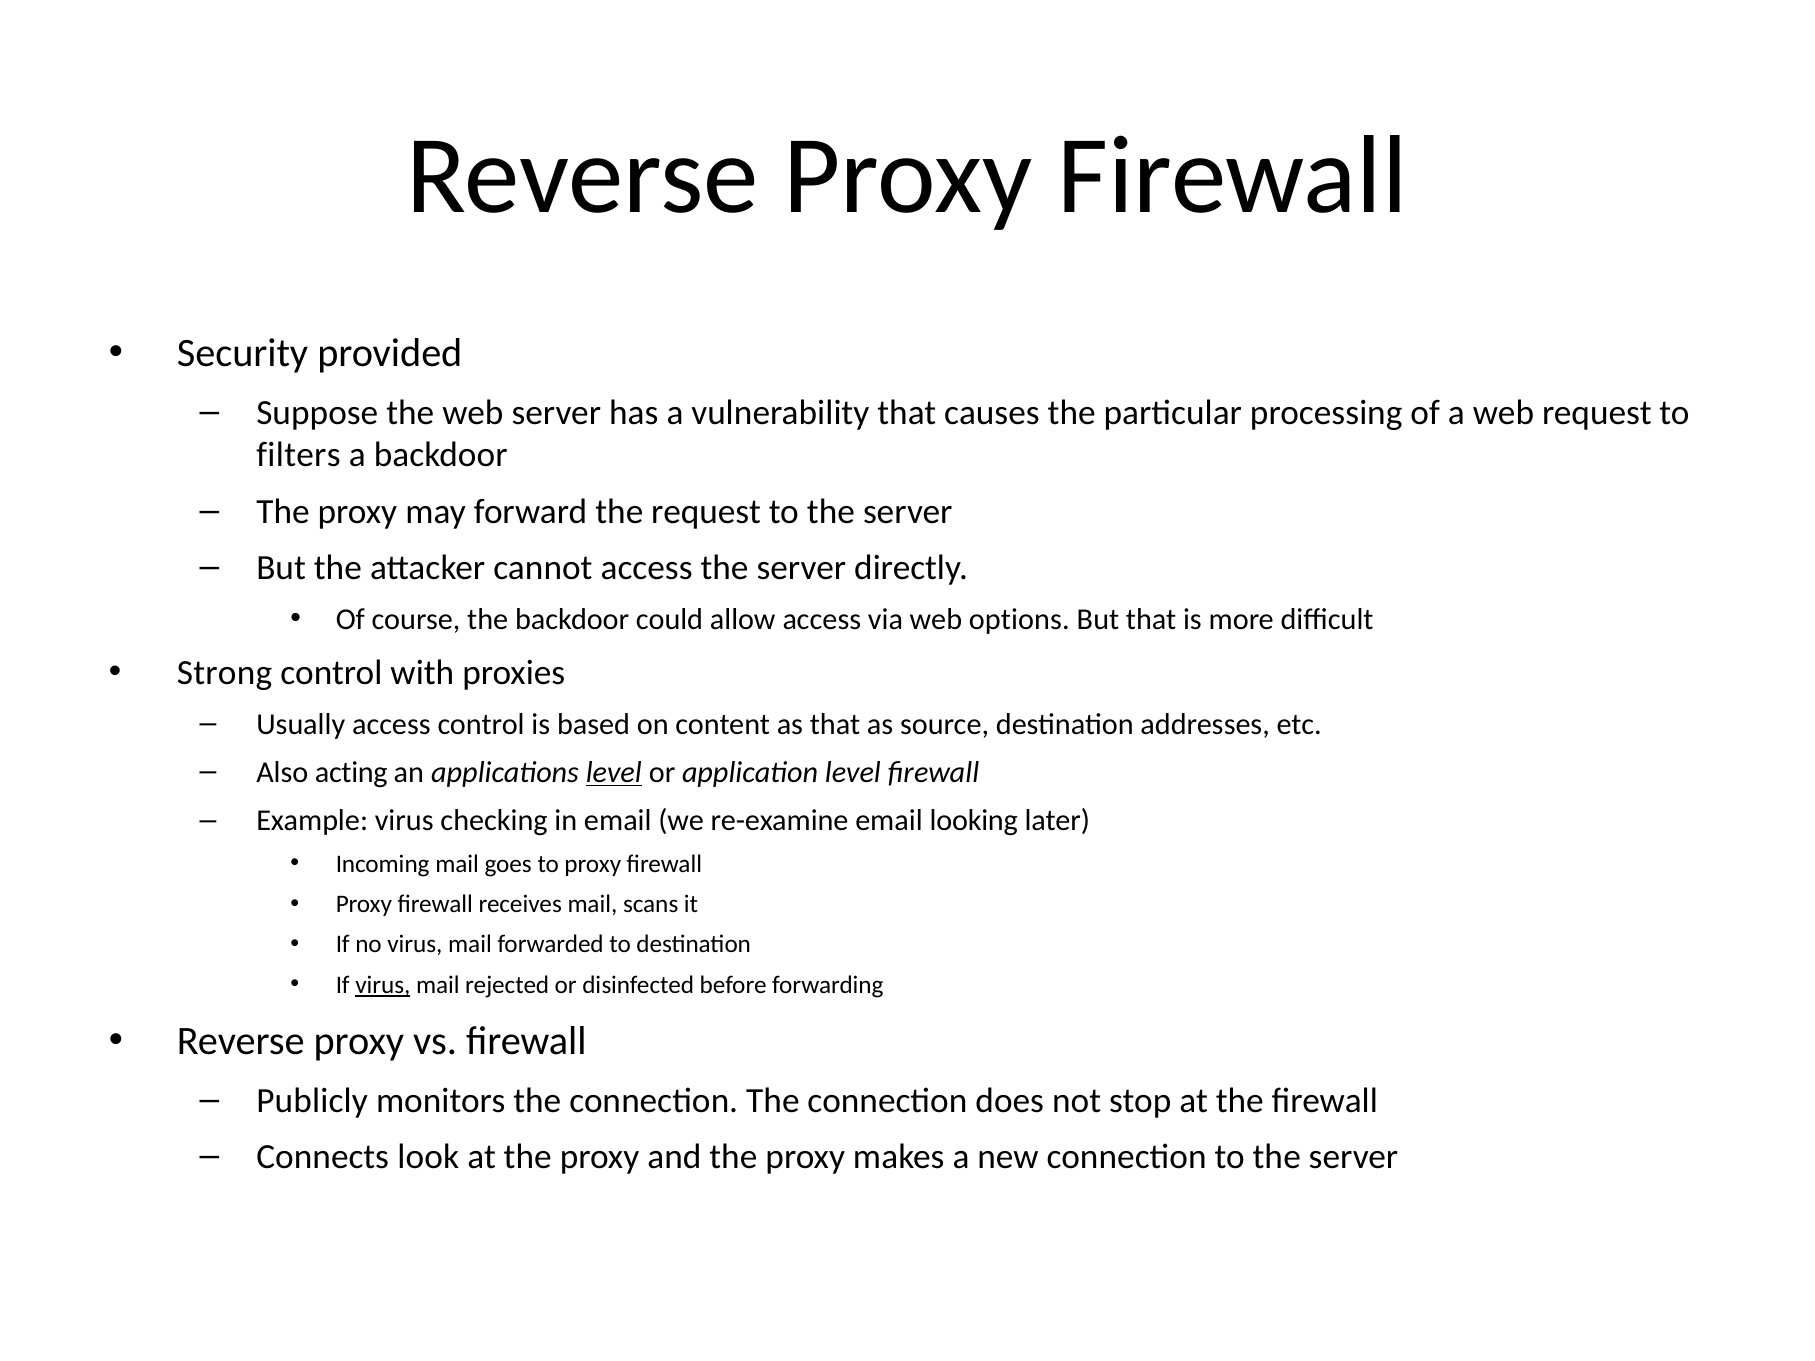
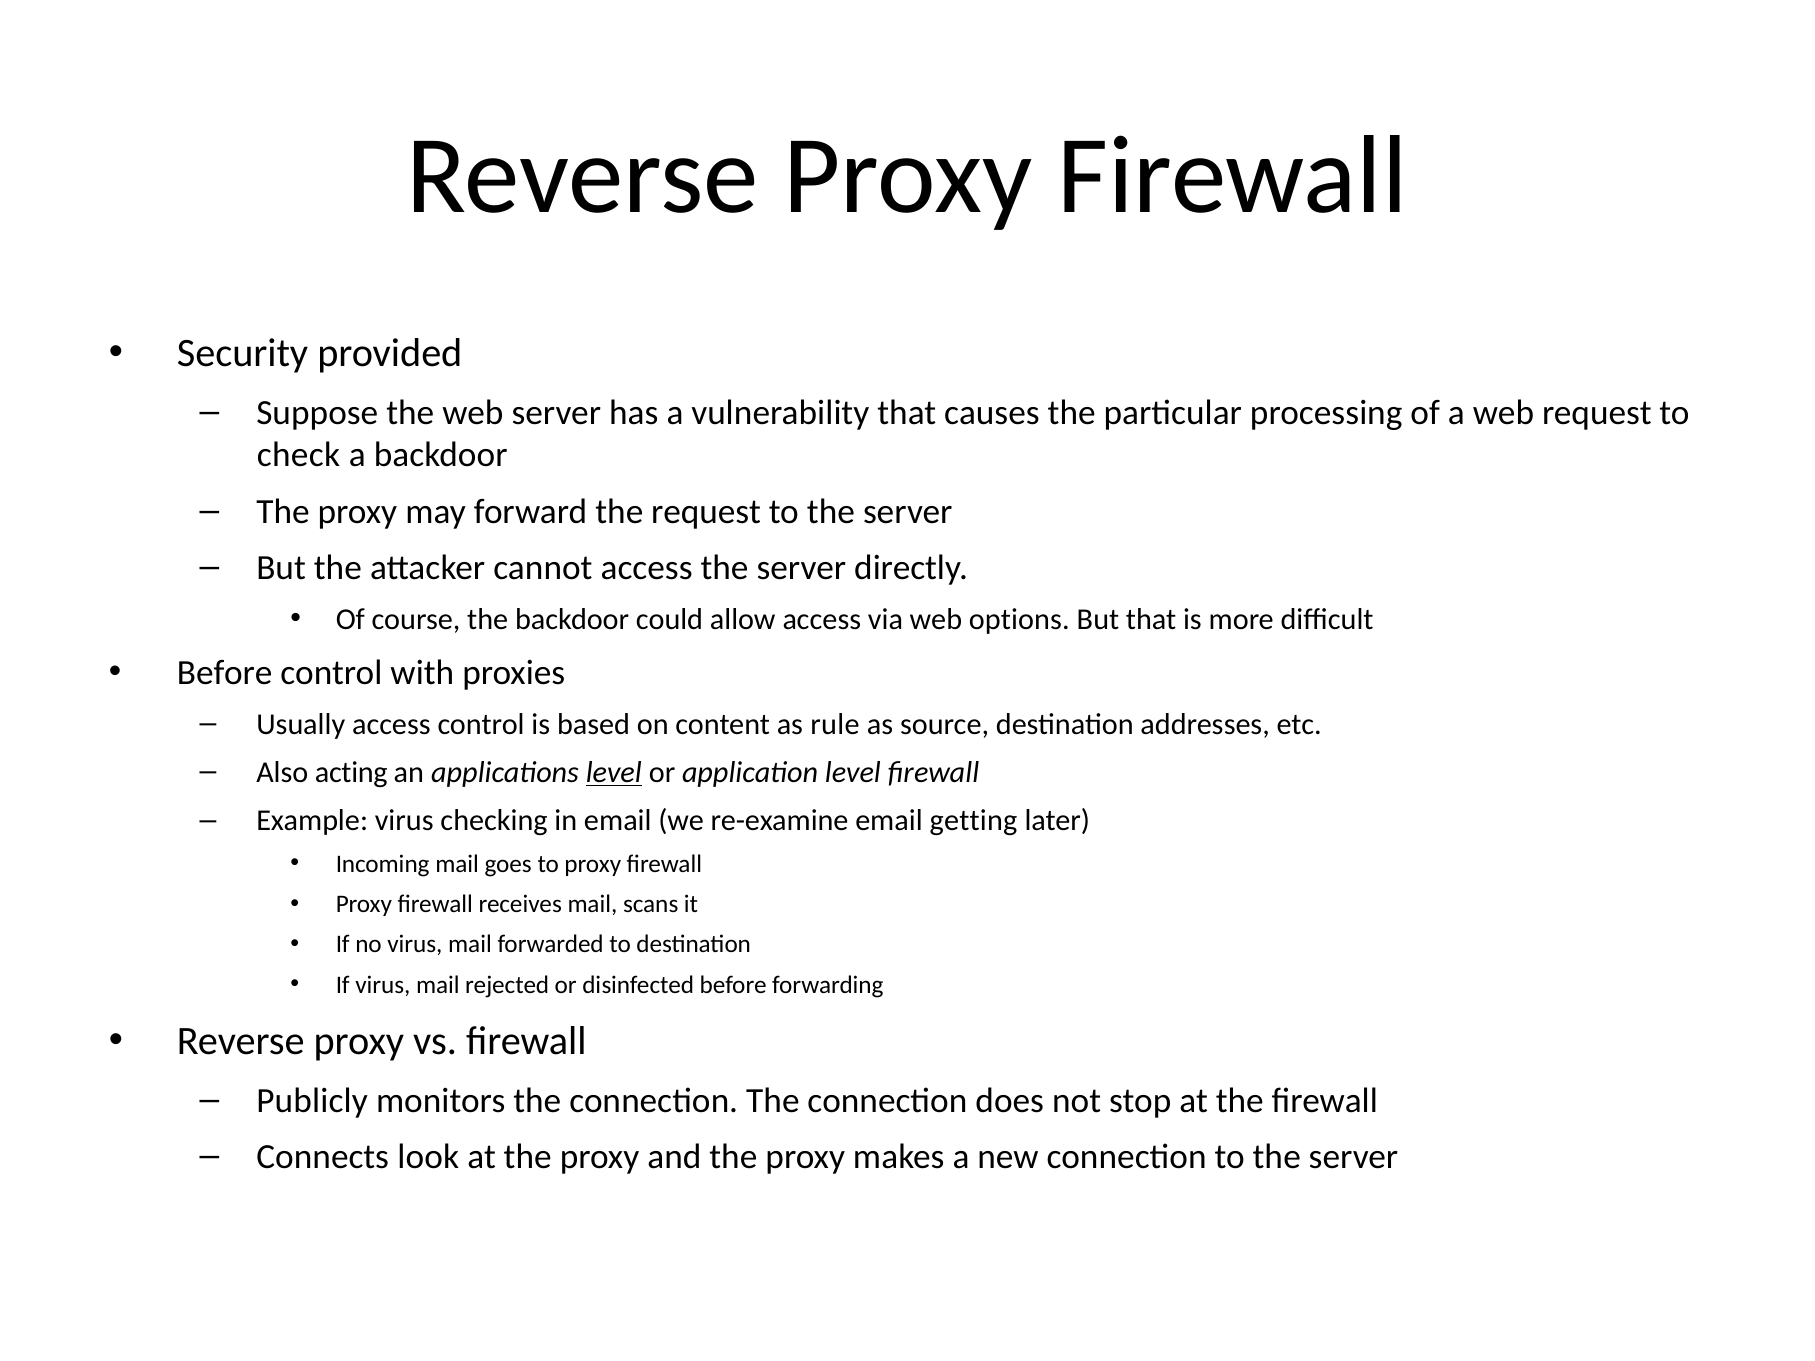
filters: filters -> check
Strong at (225, 673): Strong -> Before
as that: that -> rule
looking: looking -> getting
virus at (383, 985) underline: present -> none
